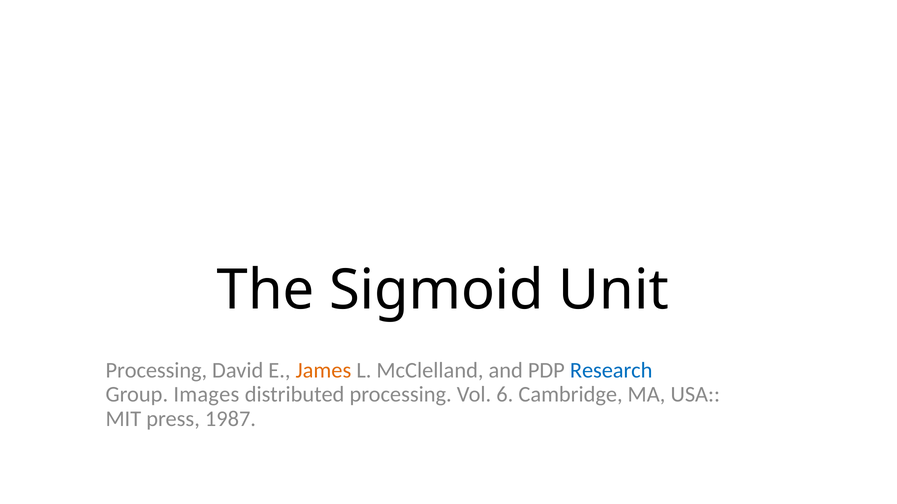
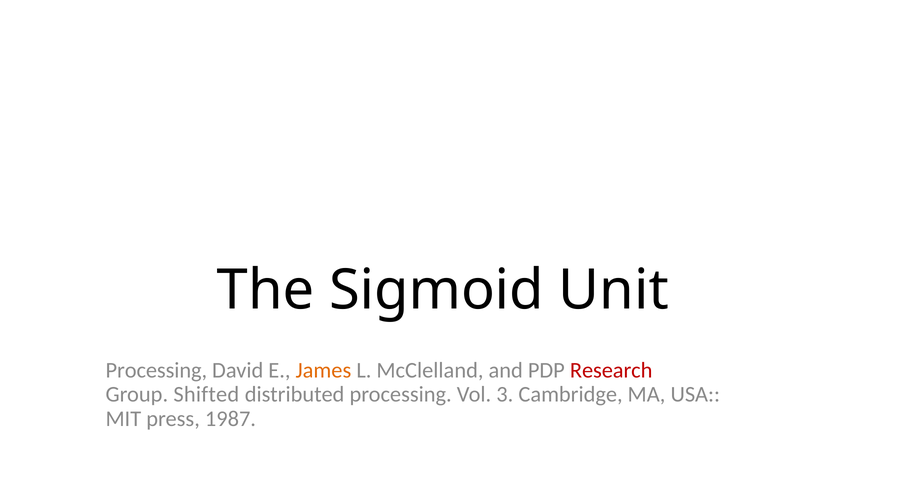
Research colour: blue -> red
Images: Images -> Shifted
6: 6 -> 3
